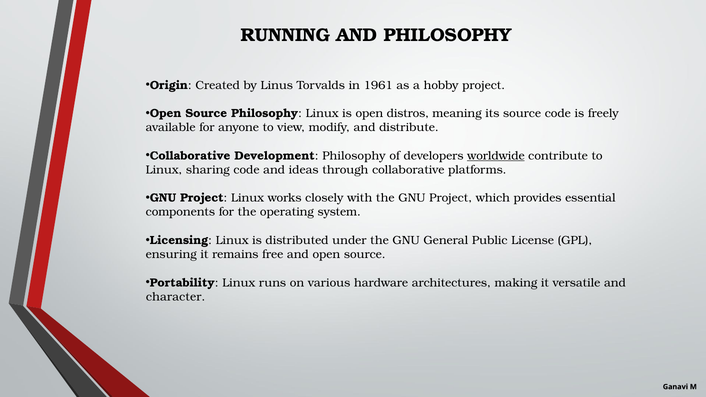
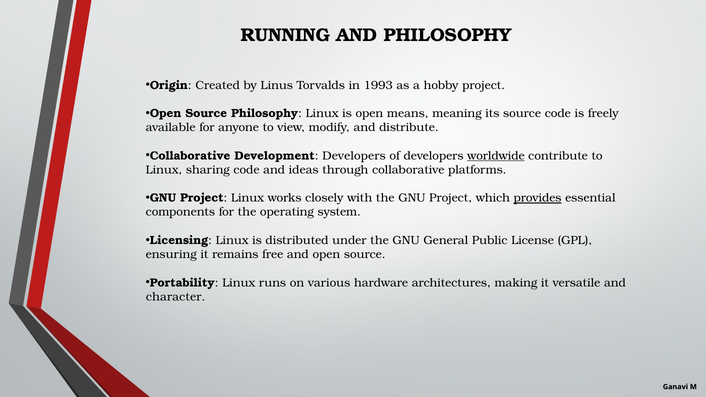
1961: 1961 -> 1993
distros: distros -> means
Development Philosophy: Philosophy -> Developers
provides underline: none -> present
